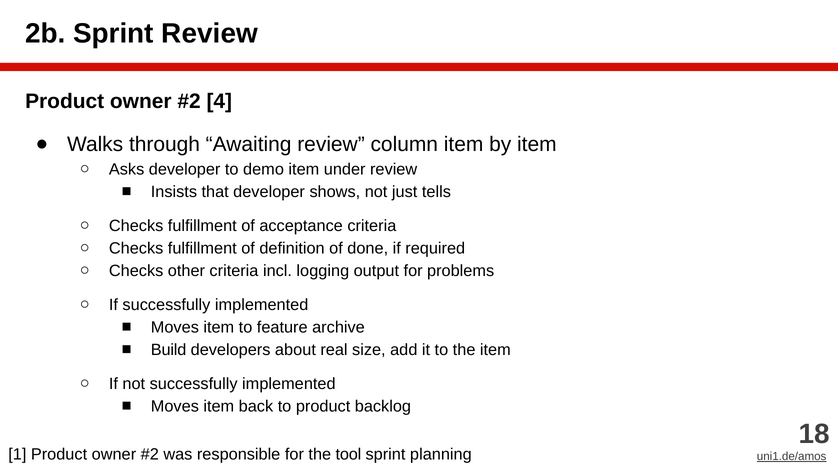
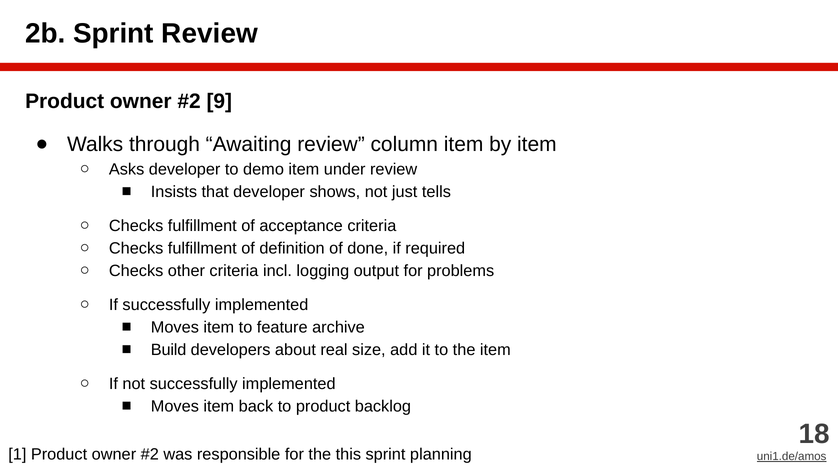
4: 4 -> 9
tool: tool -> this
